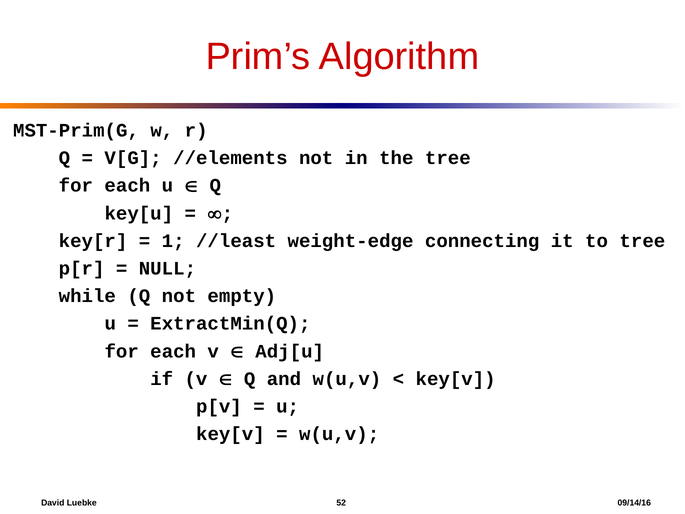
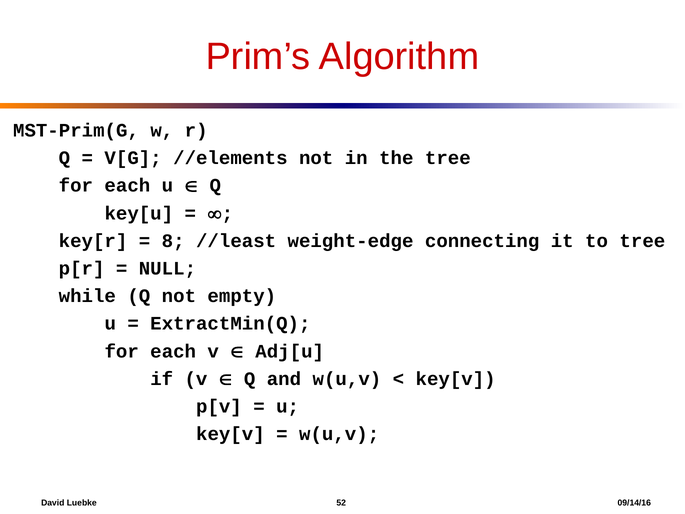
1: 1 -> 8
